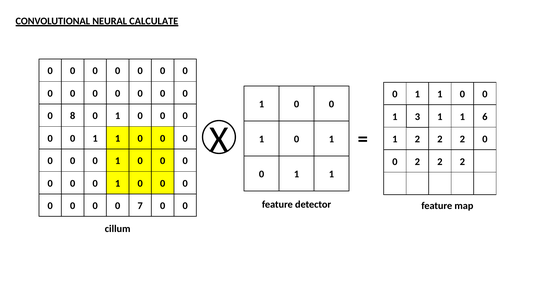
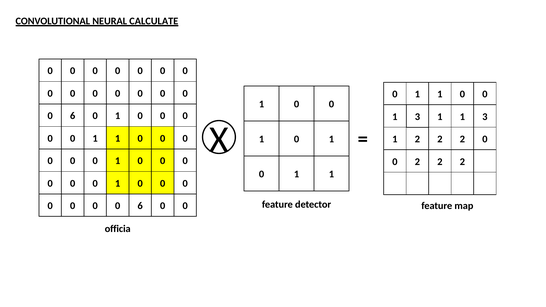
8 at (73, 116): 8 -> 6
1 6: 6 -> 3
7 at (140, 206): 7 -> 6
cillum: cillum -> officia
